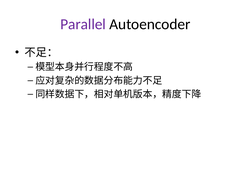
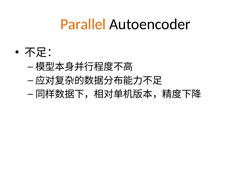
Parallel colour: purple -> orange
